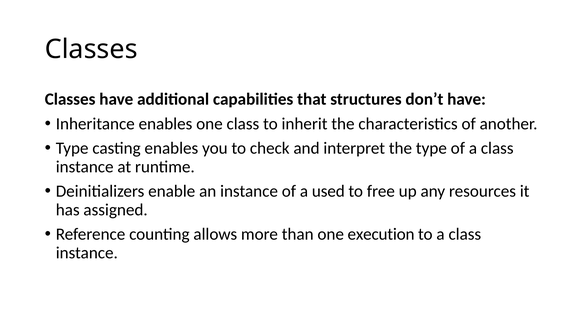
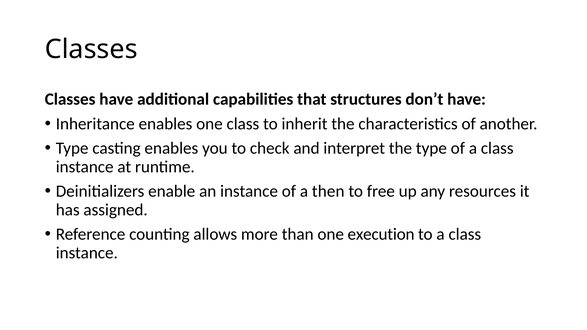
used: used -> then
